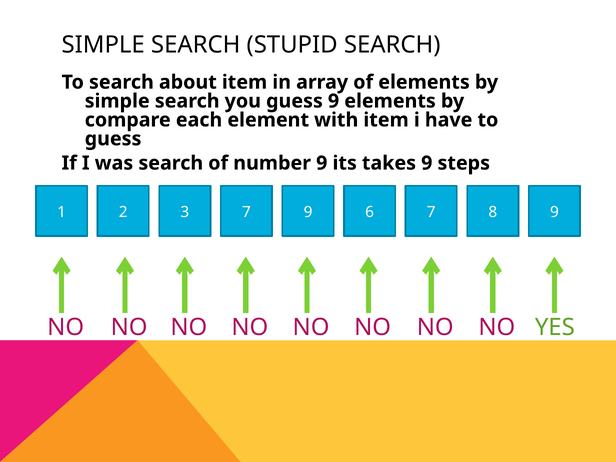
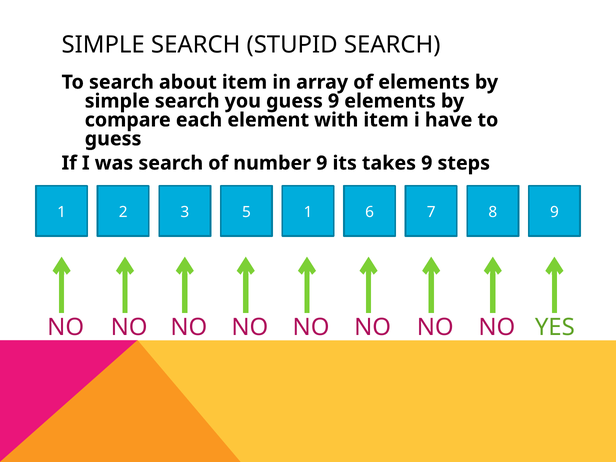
2 7: 7 -> 5
3 9: 9 -> 1
